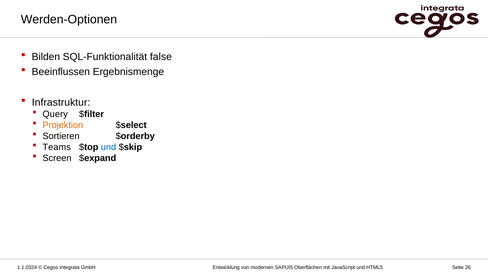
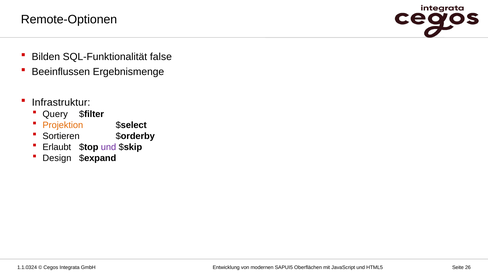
Werden-Optionen: Werden-Optionen -> Remote-Optionen
Teams: Teams -> Erlaubt
und at (109, 147) colour: blue -> purple
Screen: Screen -> Design
